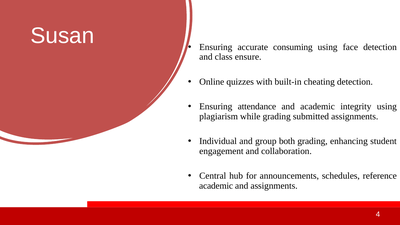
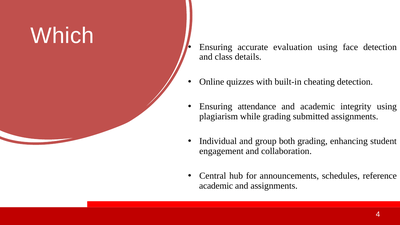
Susan: Susan -> Which
consuming: consuming -> evaluation
ensure: ensure -> details
